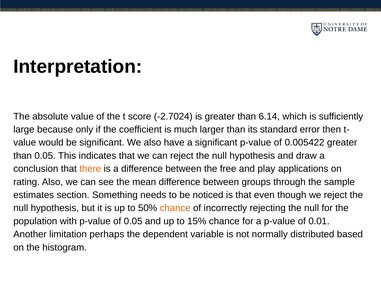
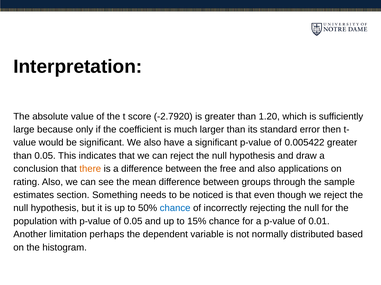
-2.7024: -2.7024 -> -2.7920
6.14: 6.14 -> 1.20
and play: play -> also
chance at (175, 209) colour: orange -> blue
